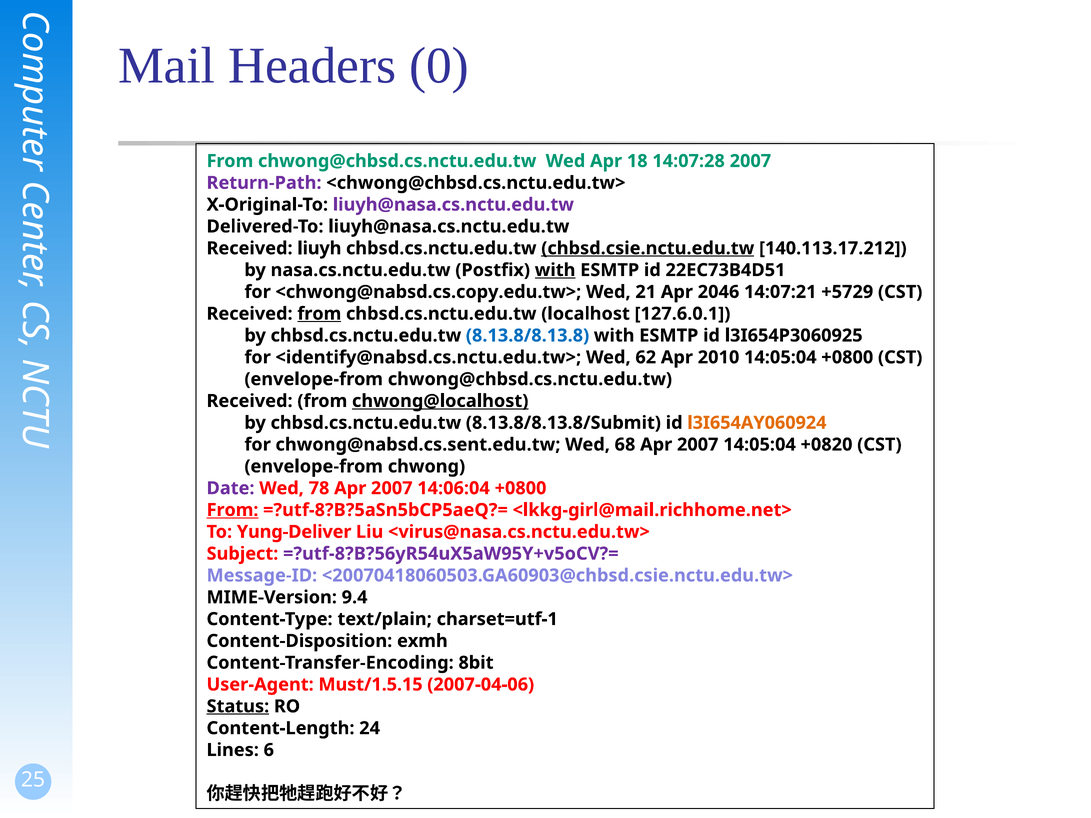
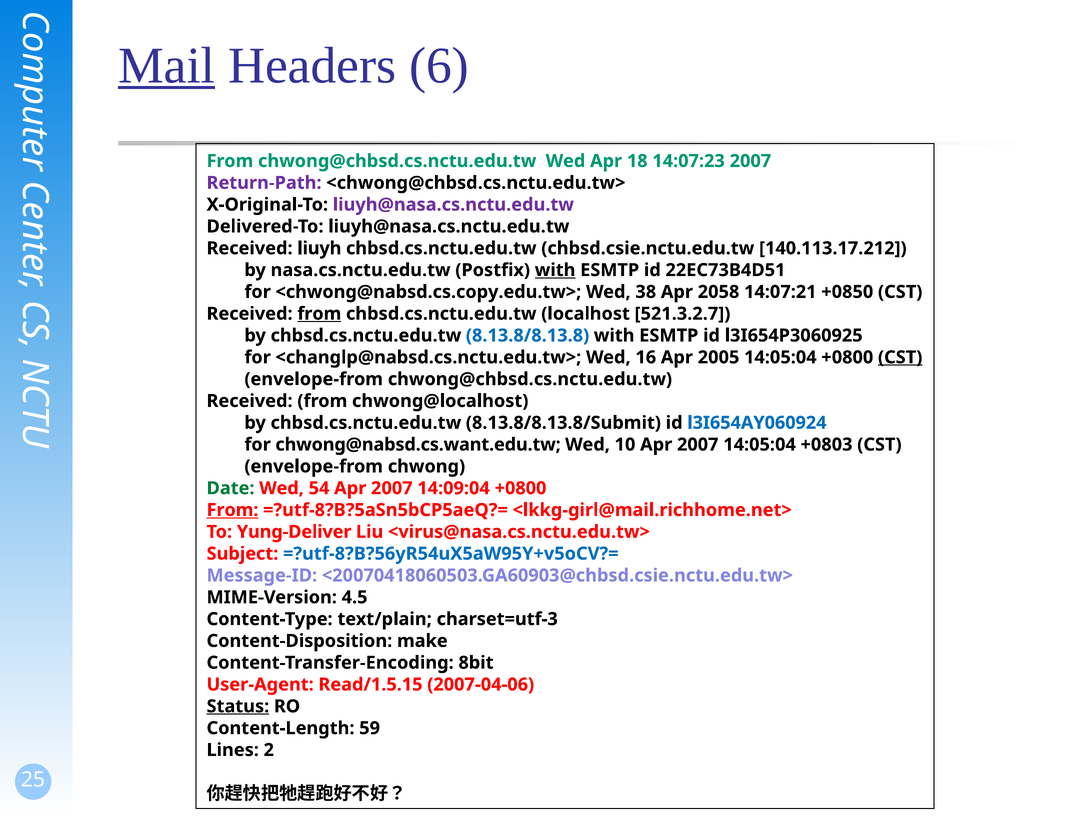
Mail underline: none -> present
0: 0 -> 6
14:07:28: 14:07:28 -> 14:07:23
chbsd.csie.nctu.edu.tw underline: present -> none
21: 21 -> 38
2046: 2046 -> 2058
+5729: +5729 -> +0850
127.6.0.1: 127.6.0.1 -> 521.3.2.7
<identify@nabsd.cs.nctu.edu.tw>: <identify@nabsd.cs.nctu.edu.tw> -> <changlp@nabsd.cs.nctu.edu.tw>
62: 62 -> 16
2010: 2010 -> 2005
CST at (900, 357) underline: none -> present
chwong@localhost underline: present -> none
l3I654AY060924 colour: orange -> blue
chwong@nabsd.cs.sent.edu.tw: chwong@nabsd.cs.sent.edu.tw -> chwong@nabsd.cs.want.edu.tw
68: 68 -> 10
+0820: +0820 -> +0803
Date colour: purple -> green
78: 78 -> 54
14:06:04: 14:06:04 -> 14:09:04
=?utf-8?B?56yR54uX5aW95Y+v5oCV?= colour: purple -> blue
9.4: 9.4 -> 4.5
charset=utf-1: charset=utf-1 -> charset=utf-3
exmh: exmh -> make
Must/1.5.15: Must/1.5.15 -> Read/1.5.15
24: 24 -> 59
6: 6 -> 2
